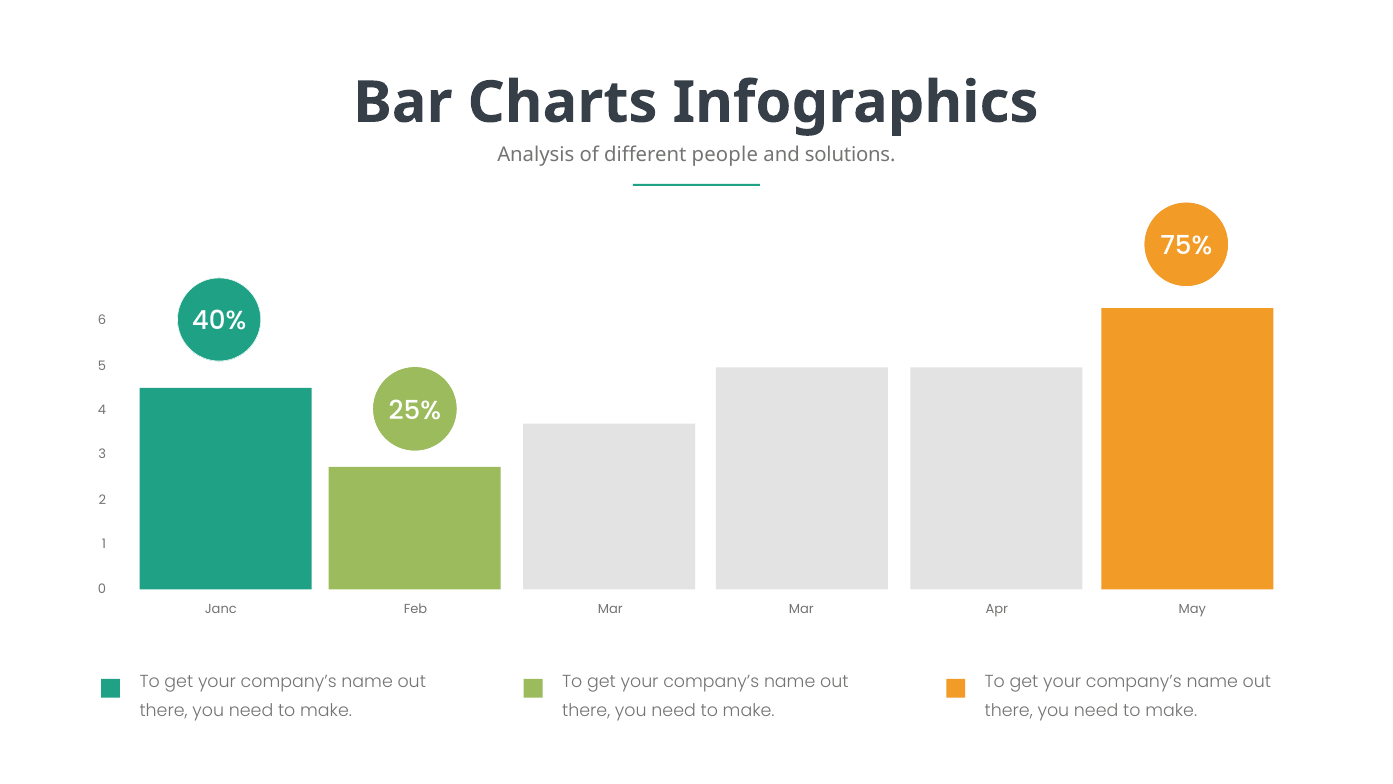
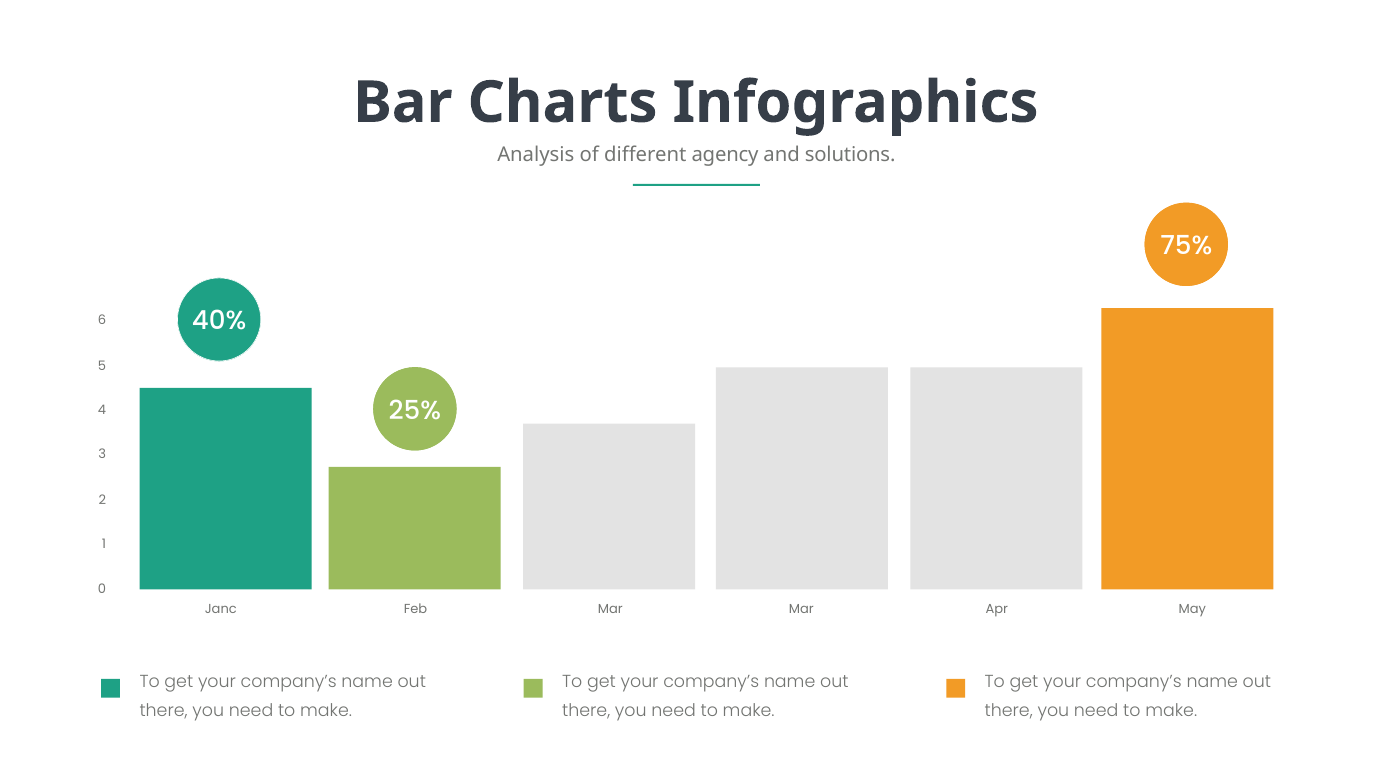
people: people -> agency
